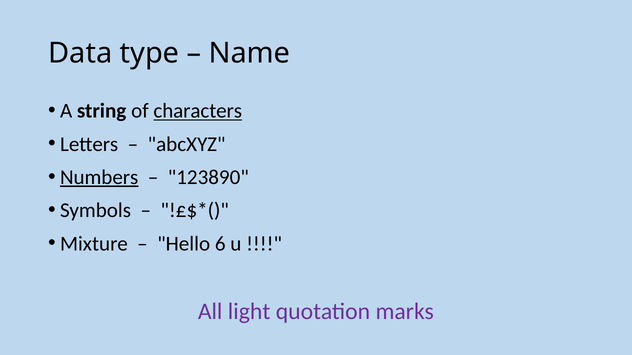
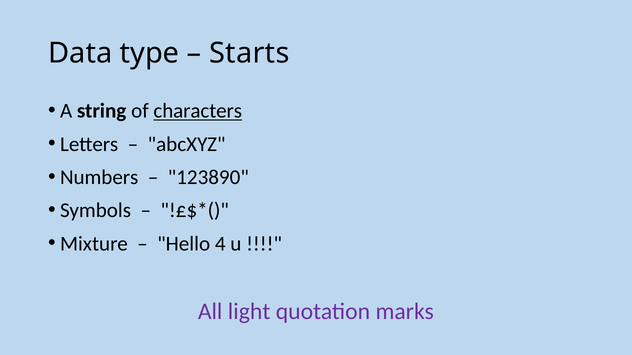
Name: Name -> Starts
Numbers underline: present -> none
6: 6 -> 4
